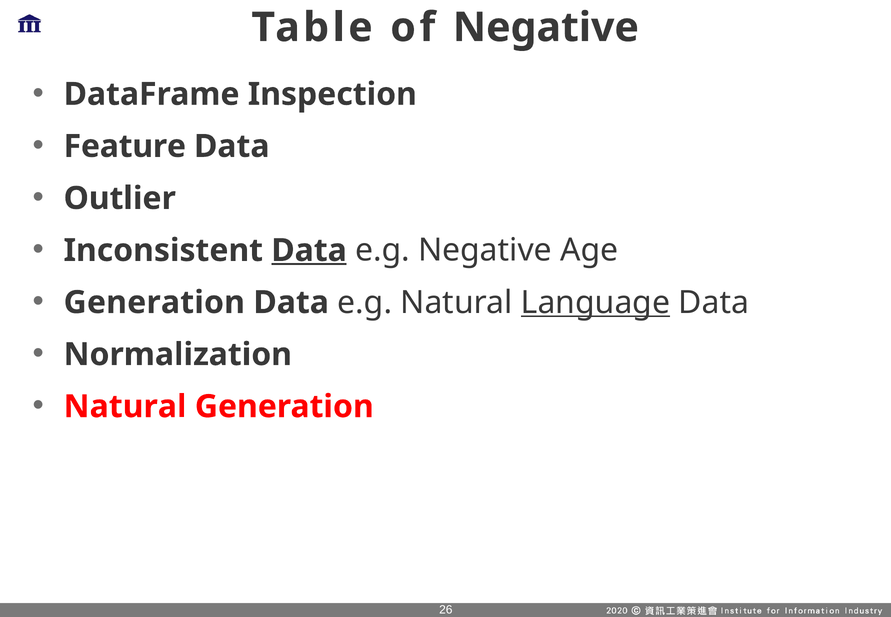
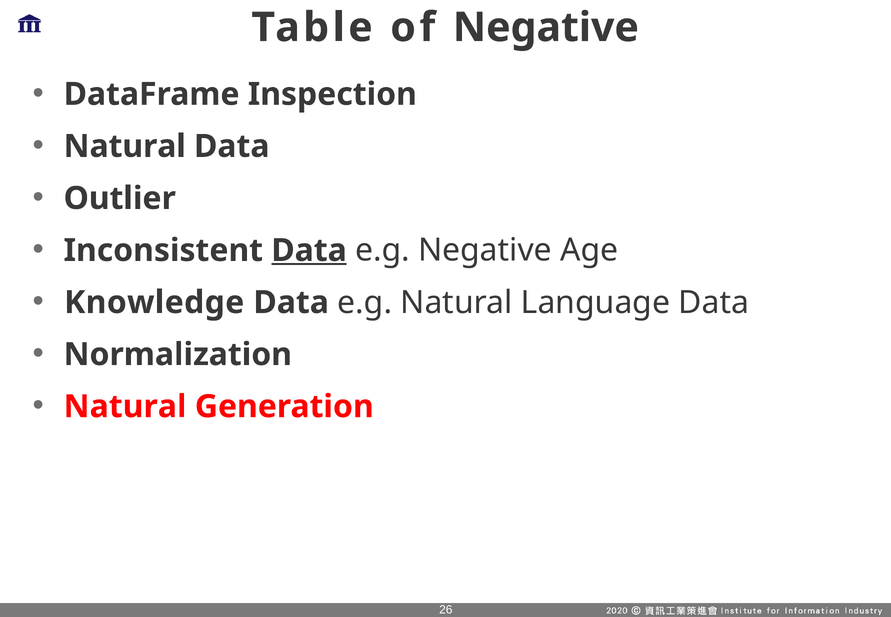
Feature at (125, 146): Feature -> Natural
Generation at (154, 302): Generation -> Knowledge
Language underline: present -> none
